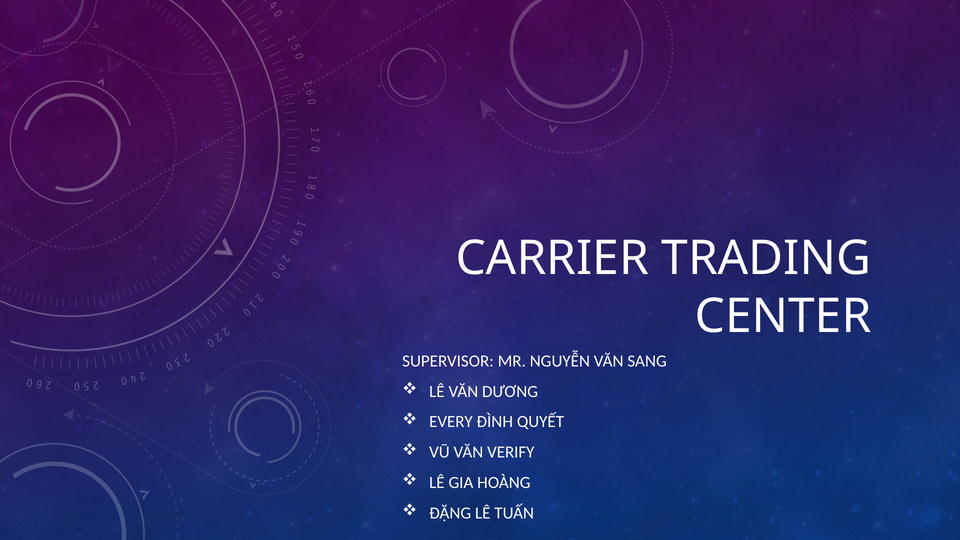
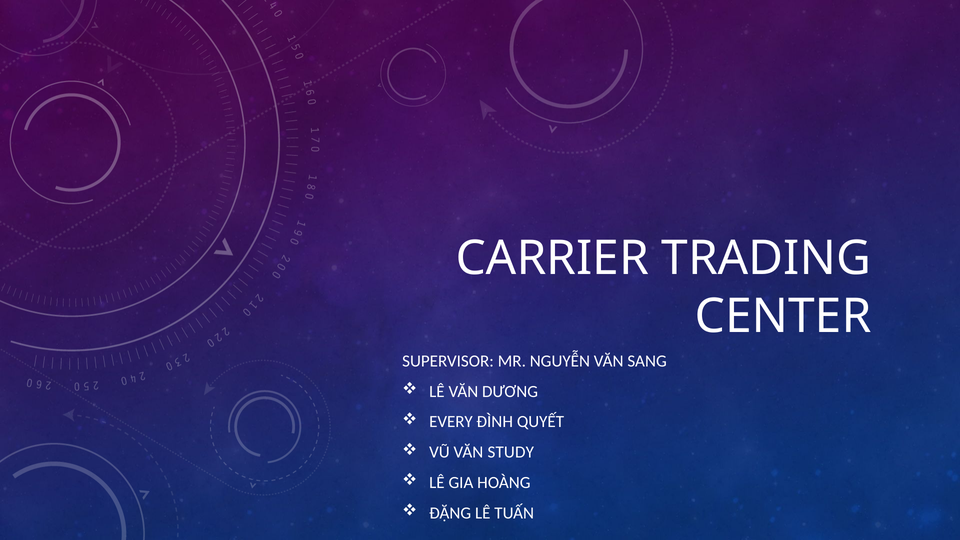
VERIFY: VERIFY -> STUDY
